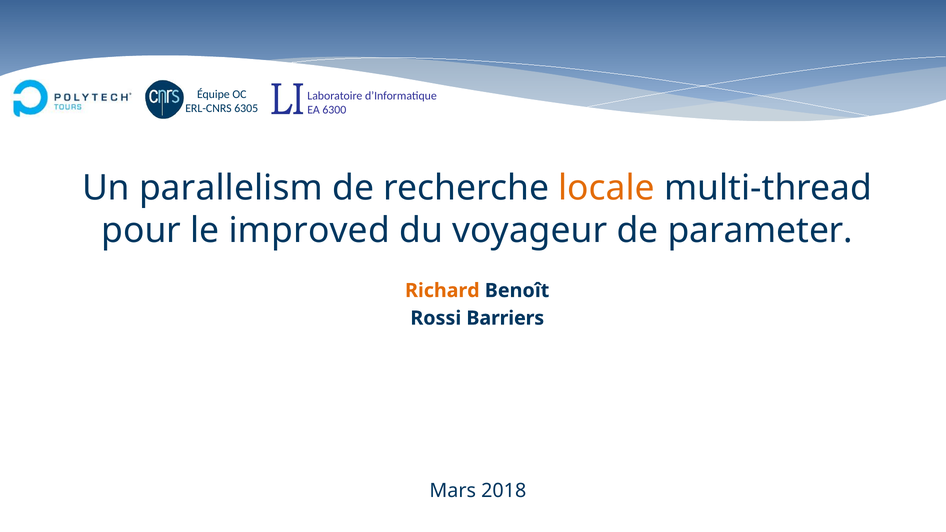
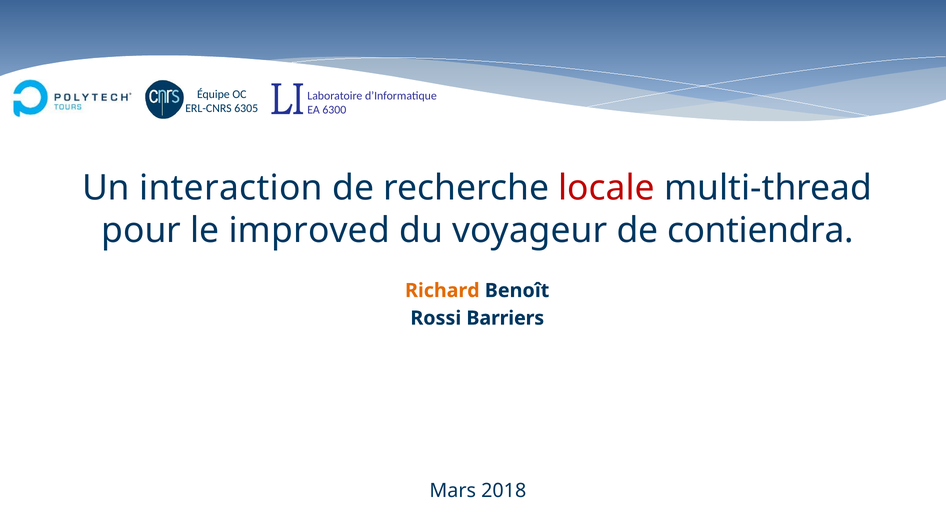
parallelism: parallelism -> interaction
locale colour: orange -> red
parameter: parameter -> contiendra
